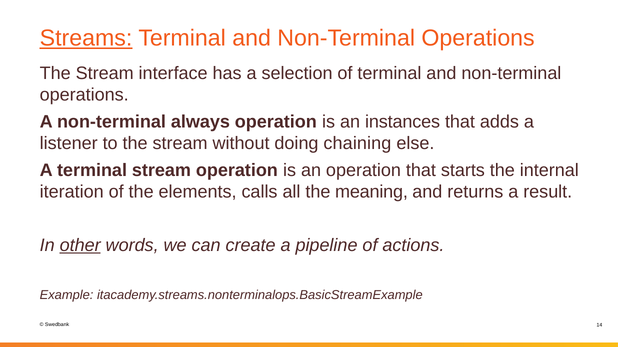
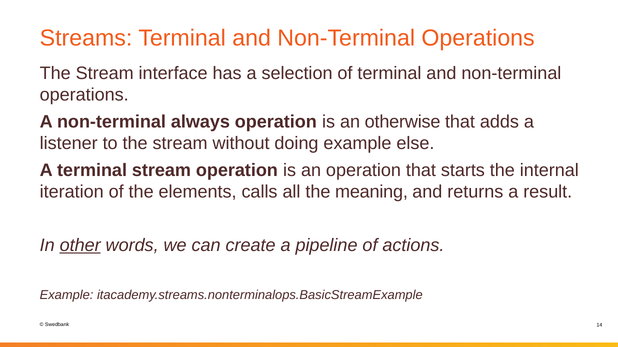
Streams underline: present -> none
instances: instances -> otherwise
doing chaining: chaining -> example
